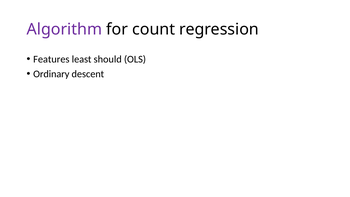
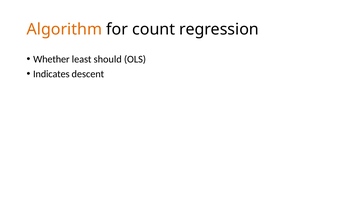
Algorithm colour: purple -> orange
Features: Features -> Whether
Ordinary: Ordinary -> Indicates
